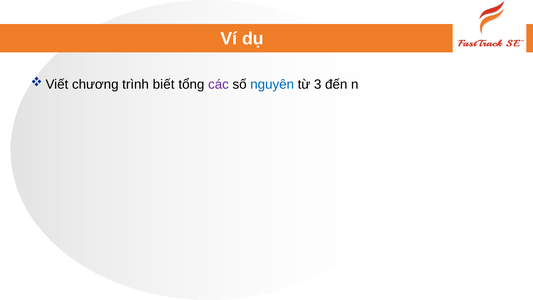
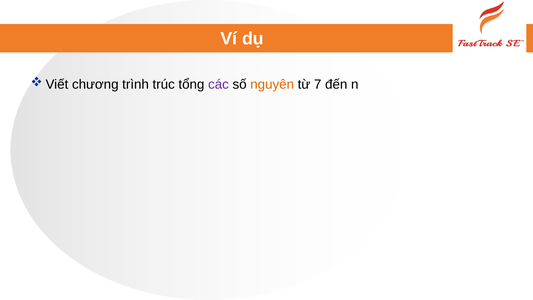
biết: biết -> trúc
nguyên colour: blue -> orange
3: 3 -> 7
